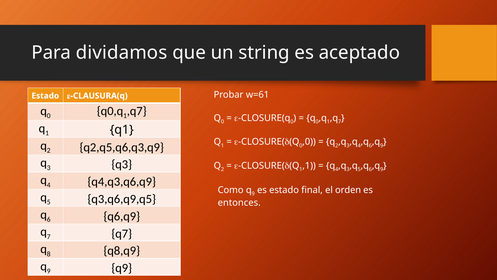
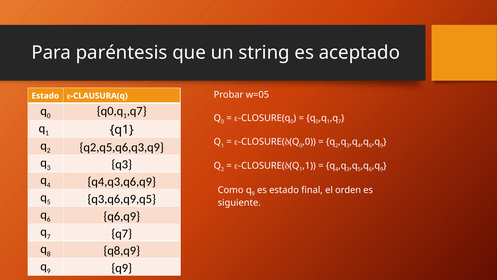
dividamos: dividamos -> paréntesis
w=61: w=61 -> w=05
entonces: entonces -> siguiente
